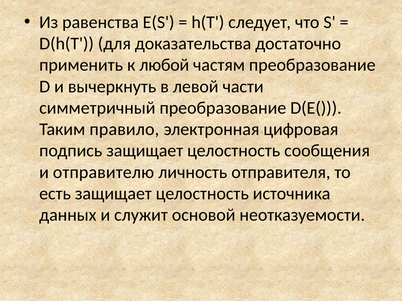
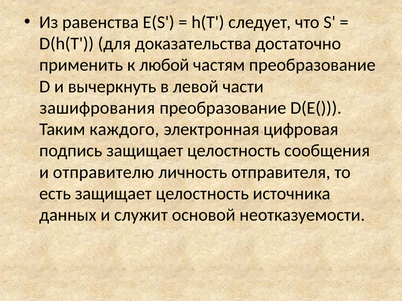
симметричный: симметричный -> зашифрования
правило: правило -> каждого
